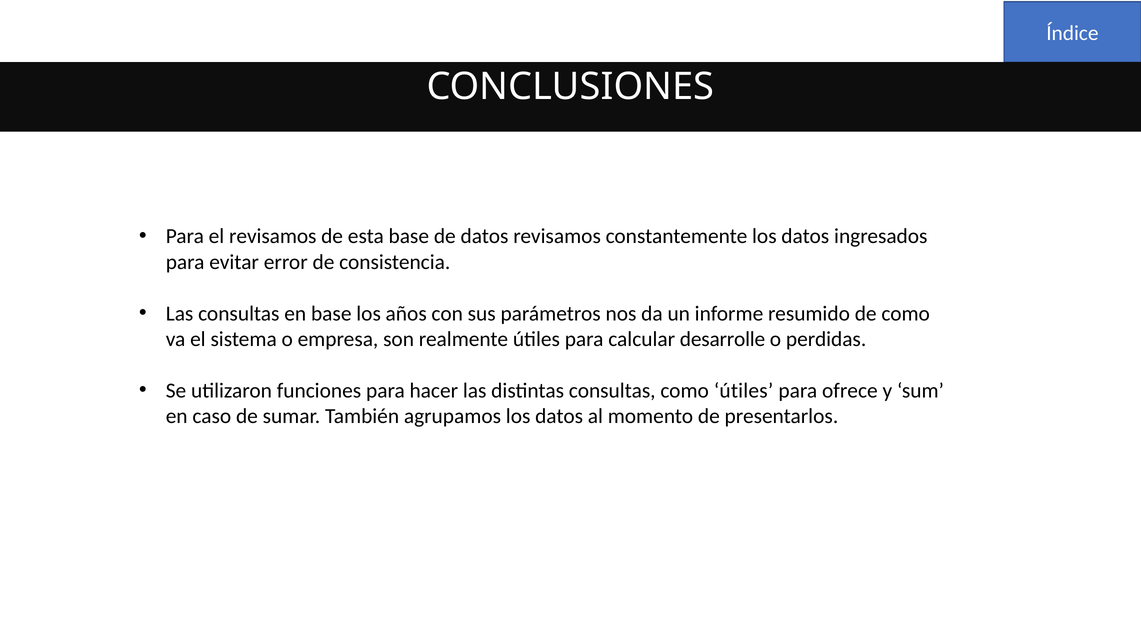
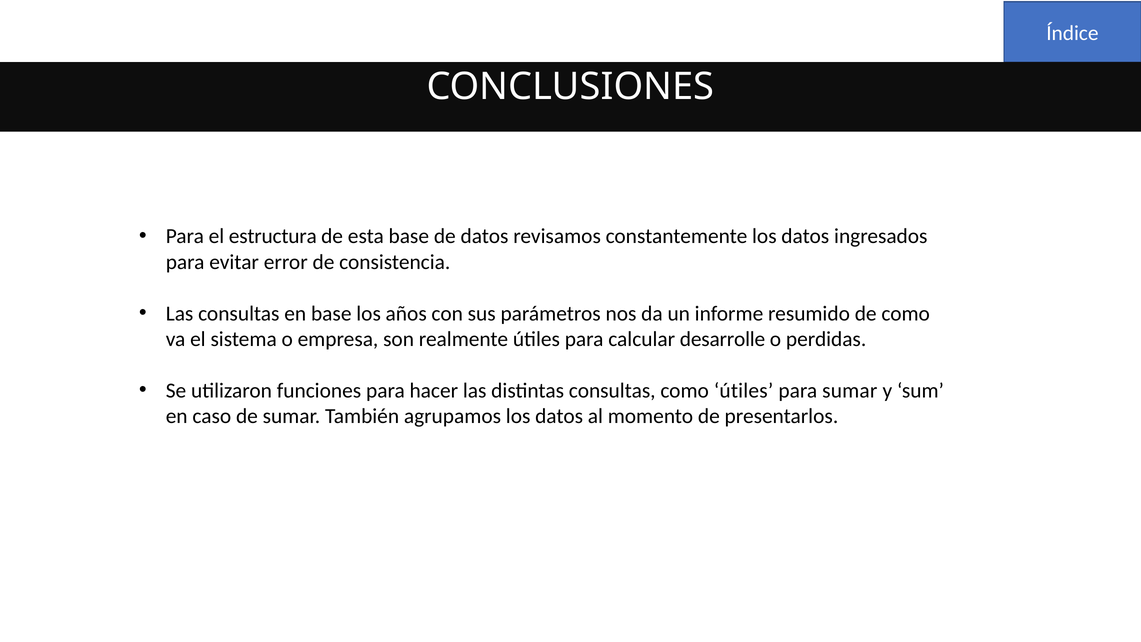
el revisamos: revisamos -> estructura
para ofrece: ofrece -> sumar
